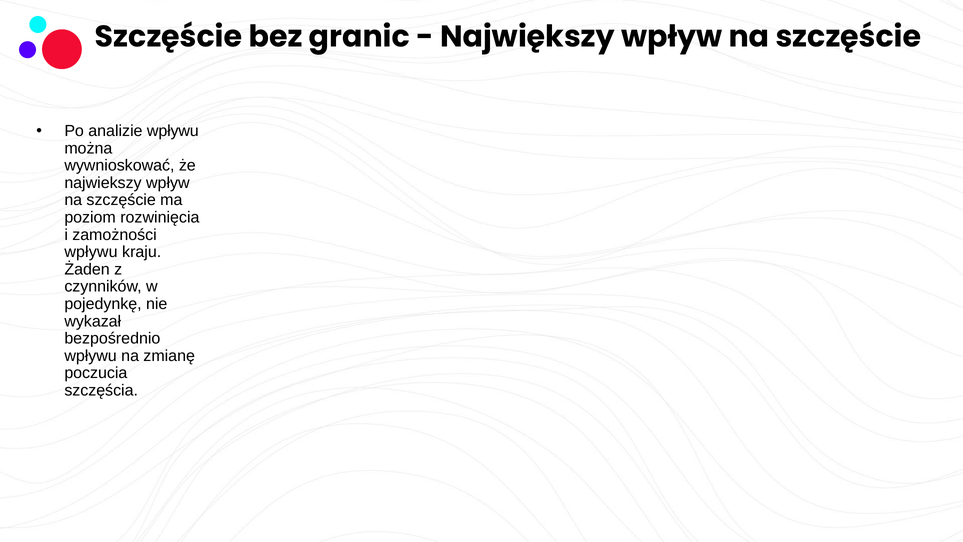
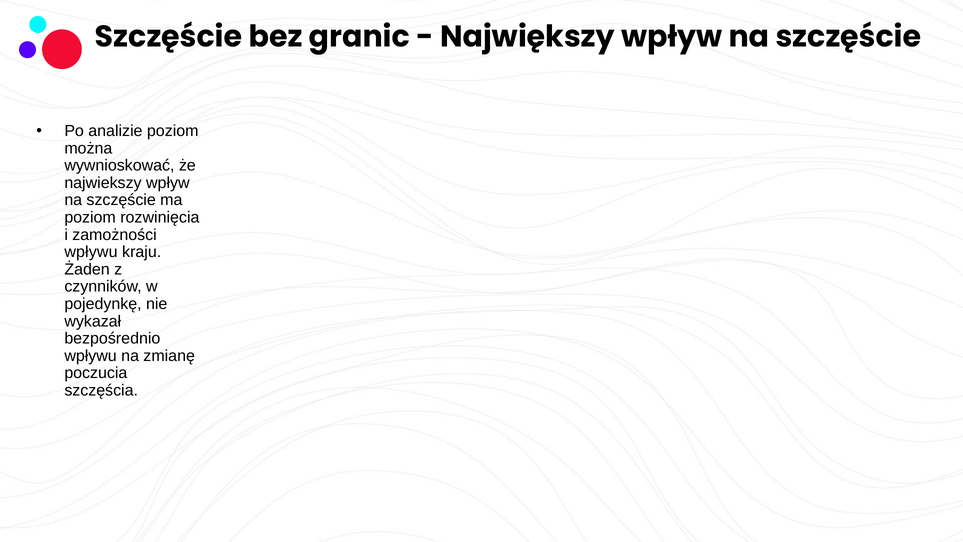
analizie wpływu: wpływu -> poziom
